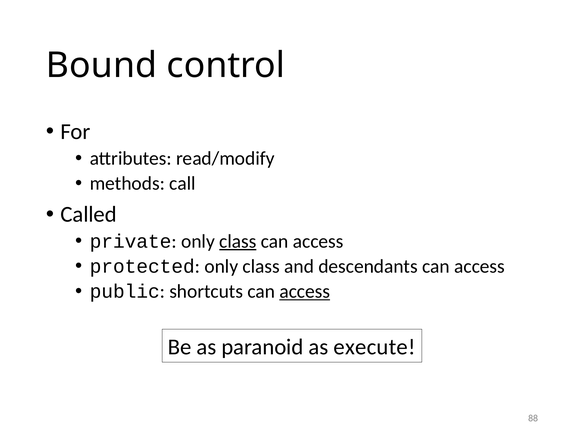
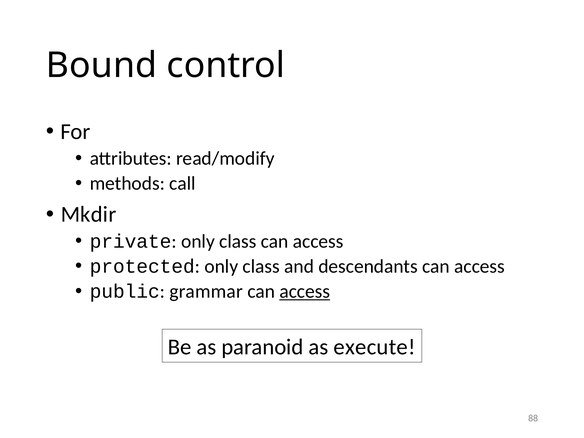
Called: Called -> Mkdir
class at (238, 241) underline: present -> none
shortcuts: shortcuts -> grammar
